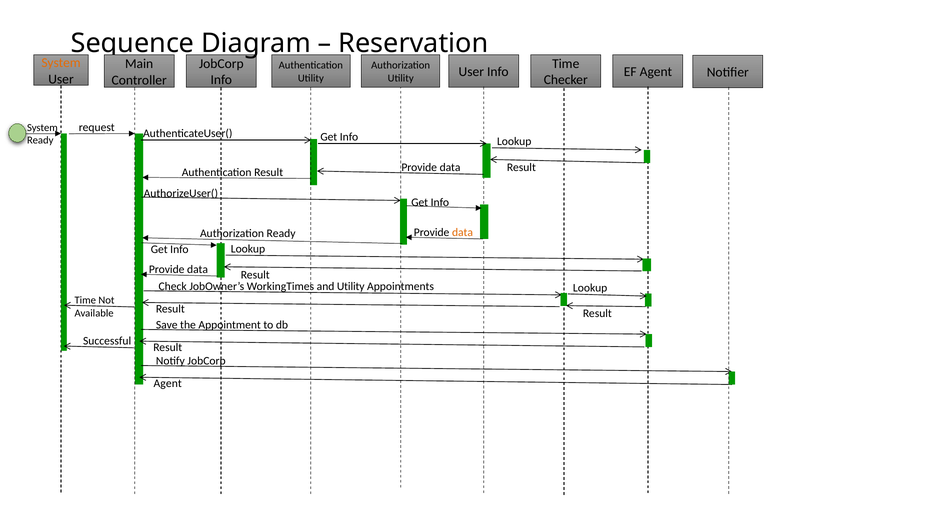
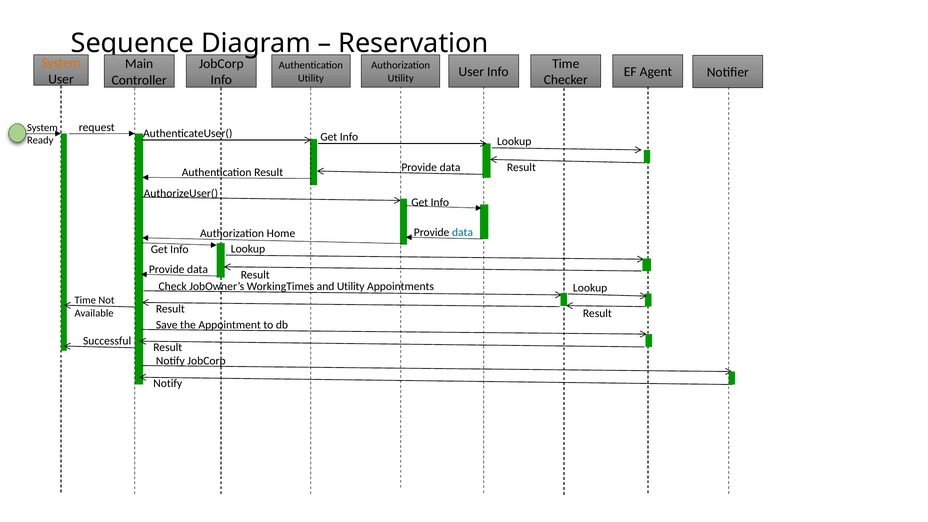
data at (463, 232) colour: orange -> blue
Authorization Ready: Ready -> Home
Agent at (168, 384): Agent -> Notify
